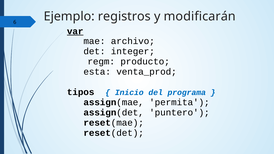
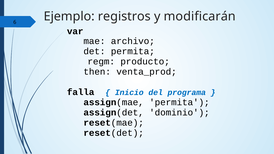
var underline: present -> none
det integer: integer -> permita
esta: esta -> then
tipos: tipos -> falla
puntero: puntero -> dominio
